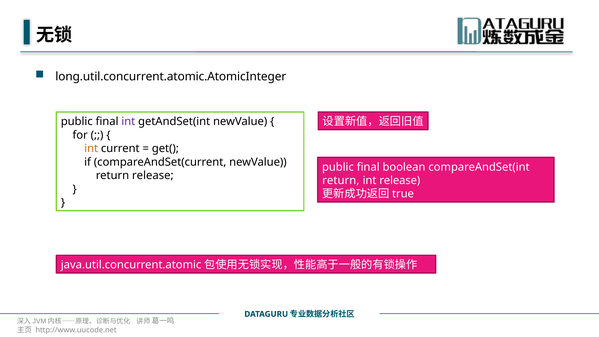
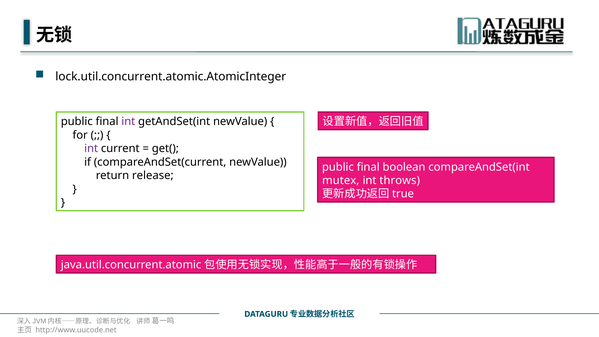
long.util.concurrent.atomic.AtomicInteger: long.util.concurrent.atomic.AtomicInteger -> lock.util.concurrent.atomic.AtomicInteger
int at (91, 148) colour: orange -> purple
return at (341, 180): return -> mutex
int release: release -> throws
